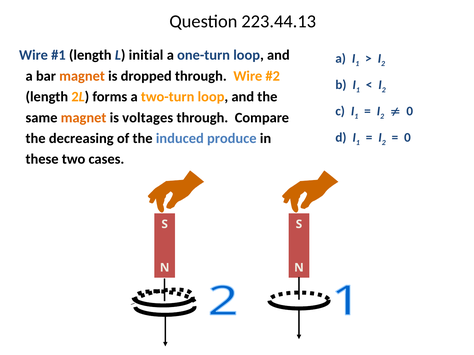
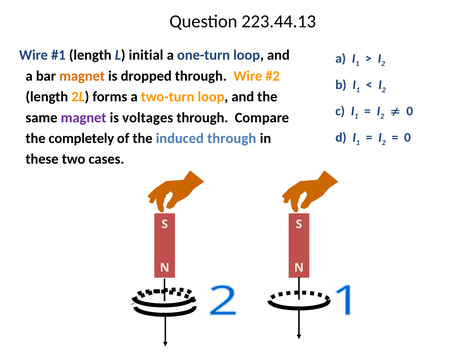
magnet at (84, 118) colour: orange -> purple
decreasing: decreasing -> completely
induced produce: produce -> through
